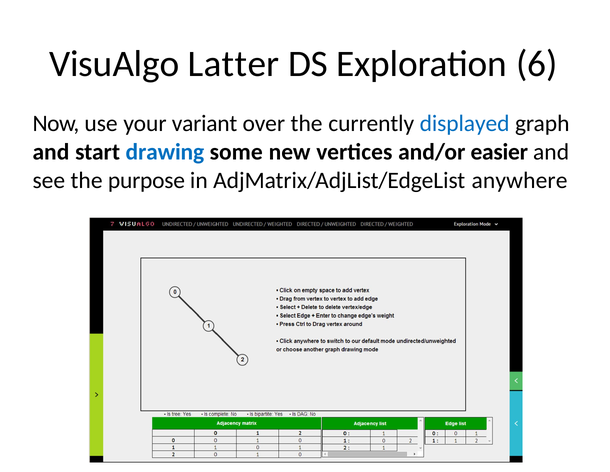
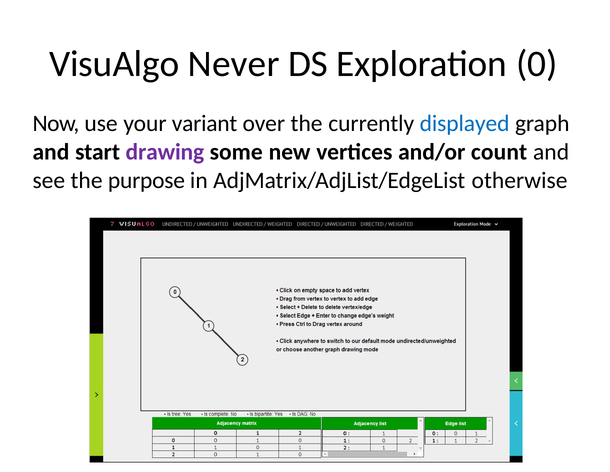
Latter: Latter -> Never
6: 6 -> 0
drawing colour: blue -> purple
easier: easier -> count
anywhere: anywhere -> otherwise
